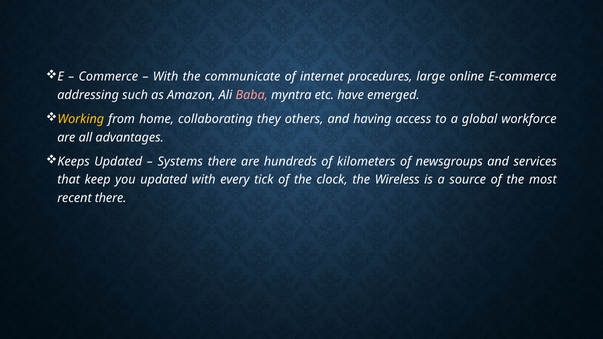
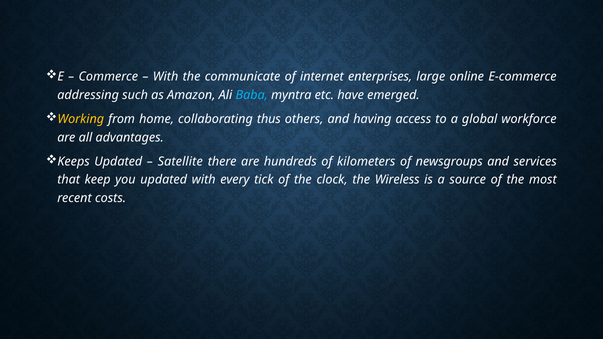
procedures: procedures -> enterprises
Baba colour: pink -> light blue
they: they -> thus
Systems: Systems -> Satellite
recent there: there -> costs
